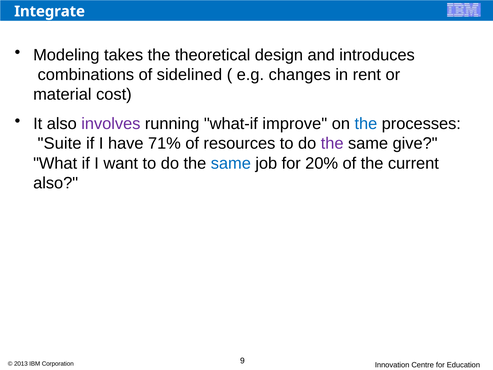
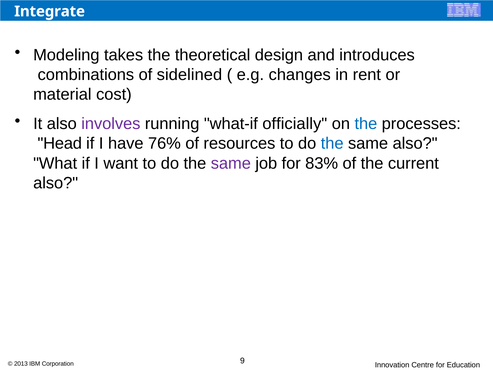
improve: improve -> officially
Suite: Suite -> Head
71%: 71% -> 76%
the at (332, 143) colour: purple -> blue
same give: give -> also
same at (231, 163) colour: blue -> purple
20%: 20% -> 83%
